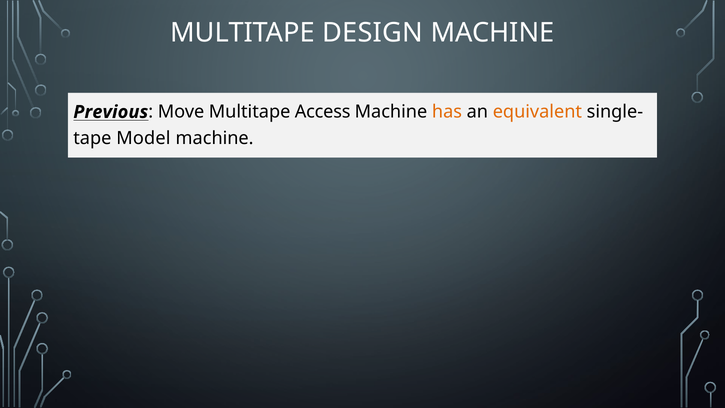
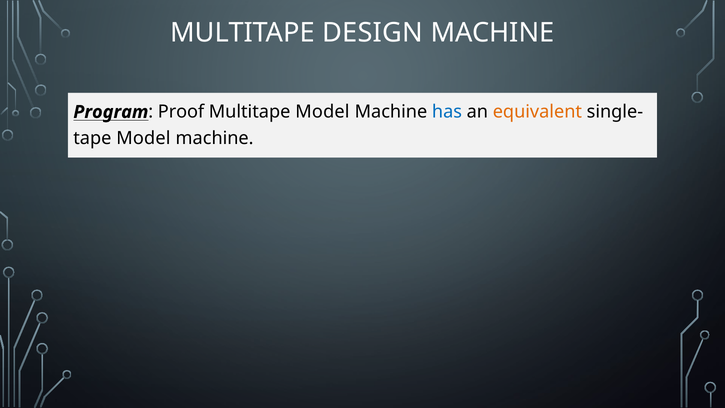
Previous: Previous -> Program
Move: Move -> Proof
Multitape Access: Access -> Model
has colour: orange -> blue
